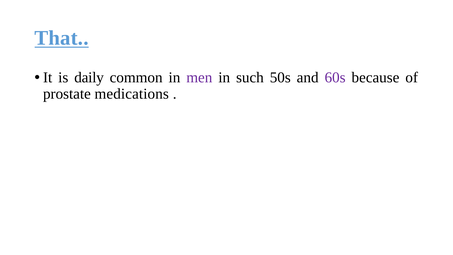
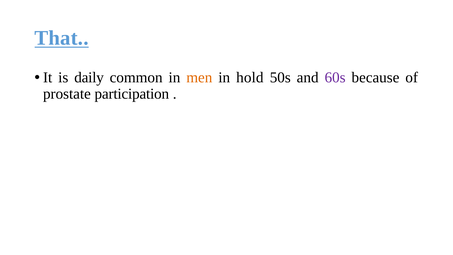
men colour: purple -> orange
such: such -> hold
medications: medications -> participation
